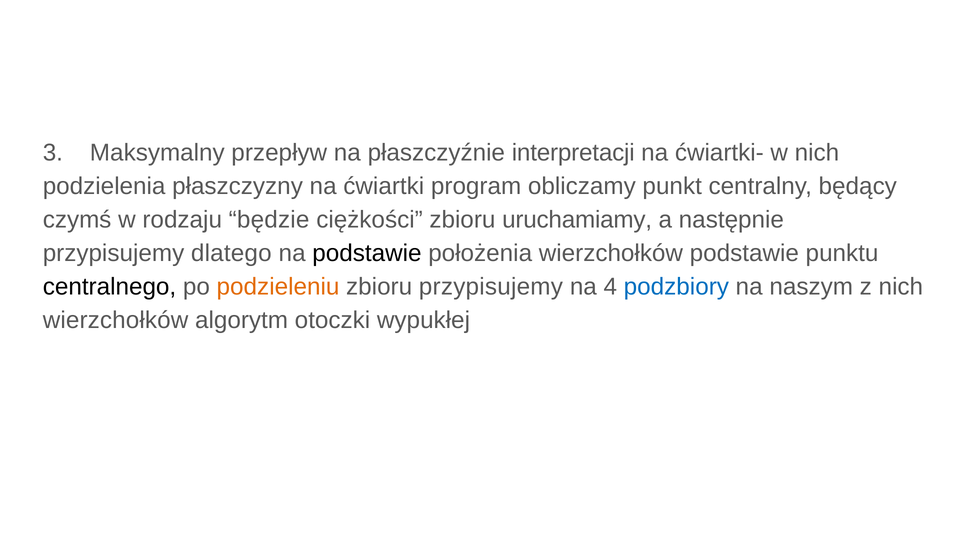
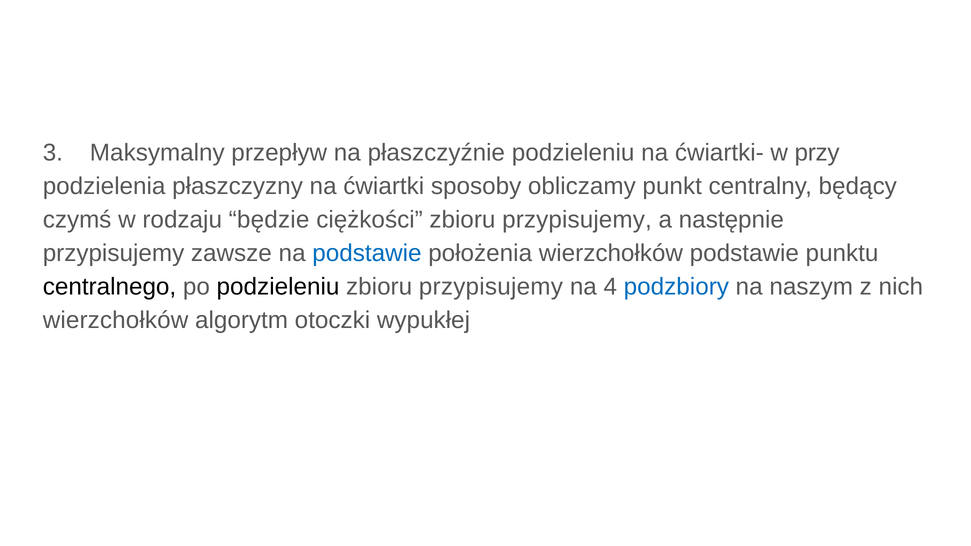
płaszczyźnie interpretacji: interpretacji -> podzieleniu
w nich: nich -> przy
program: program -> sposoby
ciężkości zbioru uruchamiamy: uruchamiamy -> przypisujemy
dlatego: dlatego -> zawsze
podstawie at (367, 253) colour: black -> blue
podzieleniu at (278, 287) colour: orange -> black
